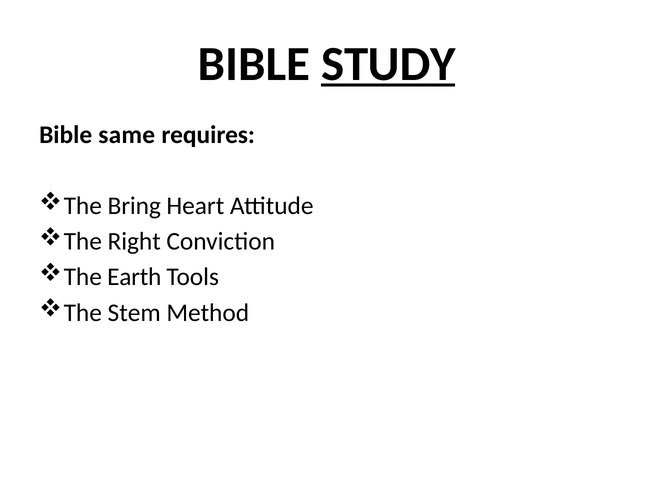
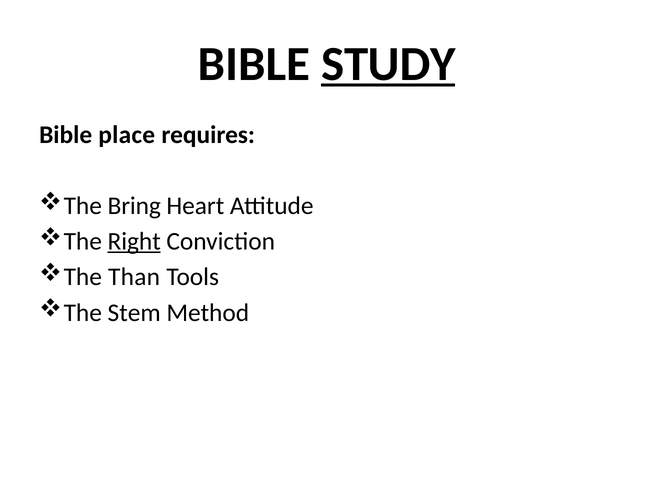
same: same -> place
Right underline: none -> present
Earth: Earth -> Than
